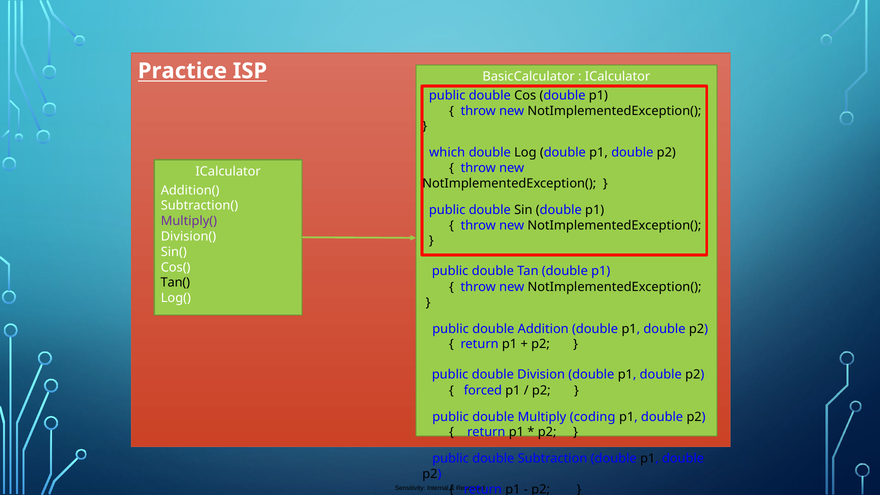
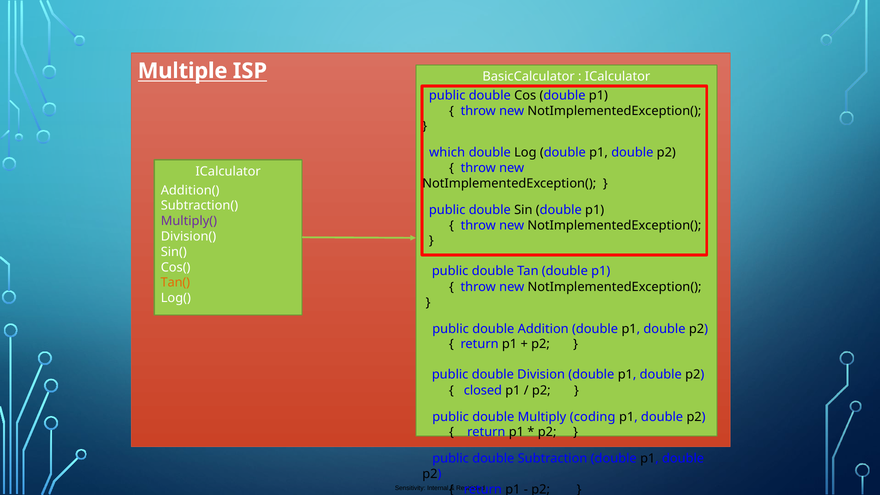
Practice: Practice -> Multiple
Tan( colour: black -> orange
forced: forced -> closed
